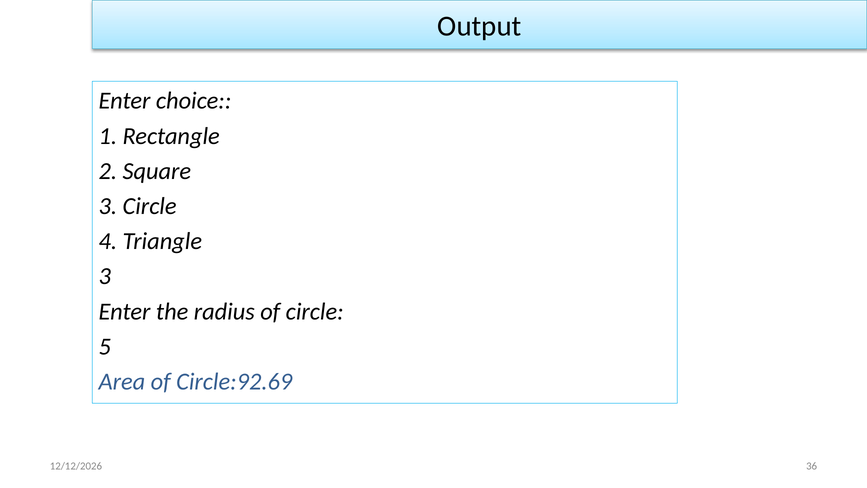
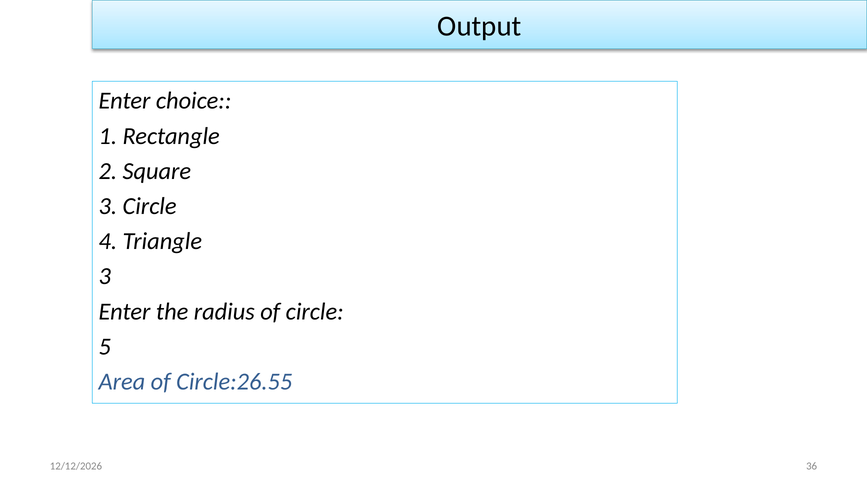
Circle:92.69: Circle:92.69 -> Circle:26.55
